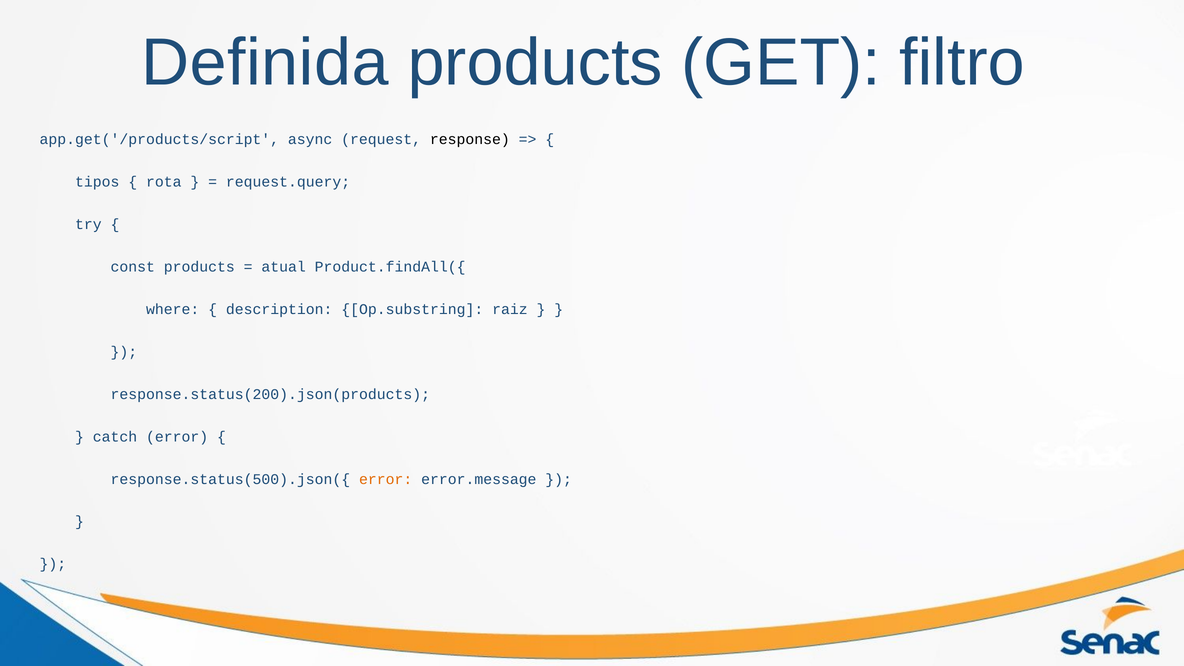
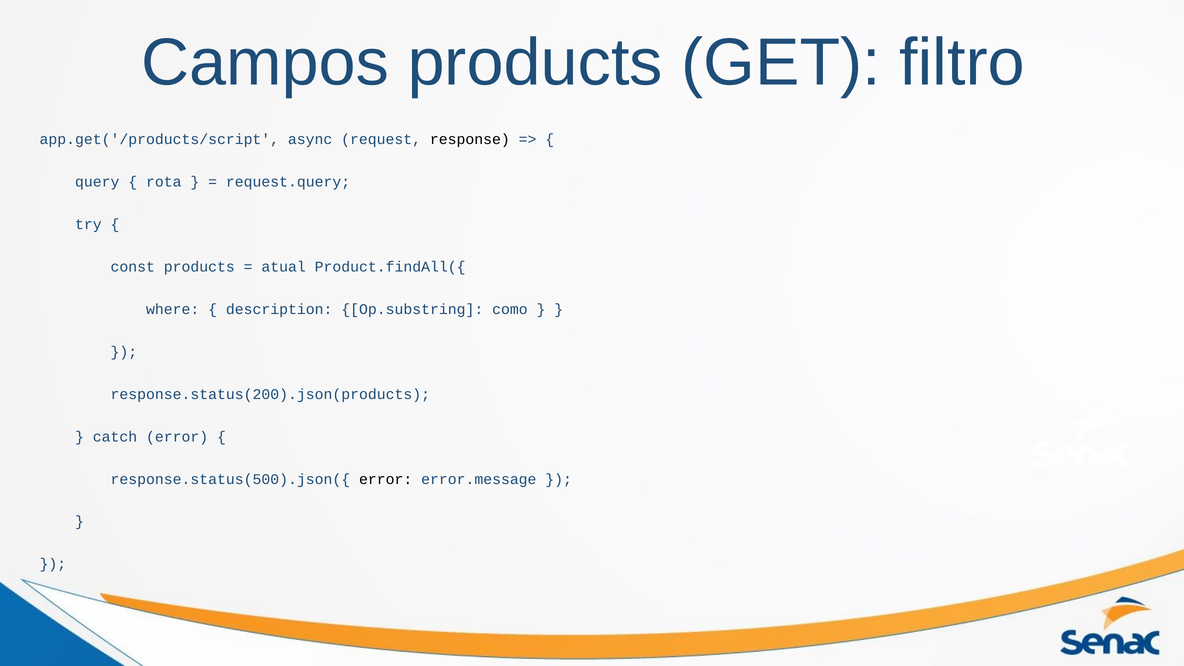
Definida: Definida -> Campos
tipos: tipos -> query
raiz: raiz -> como
error at (386, 479) colour: orange -> black
